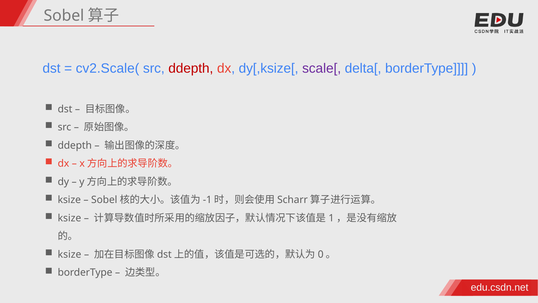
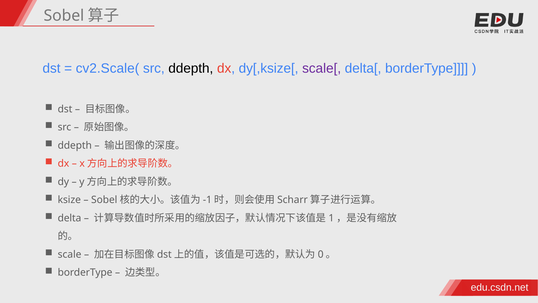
ddepth at (191, 68) colour: red -> black
ksize at (69, 218): ksize -> delta
ksize at (70, 254): ksize -> scale
